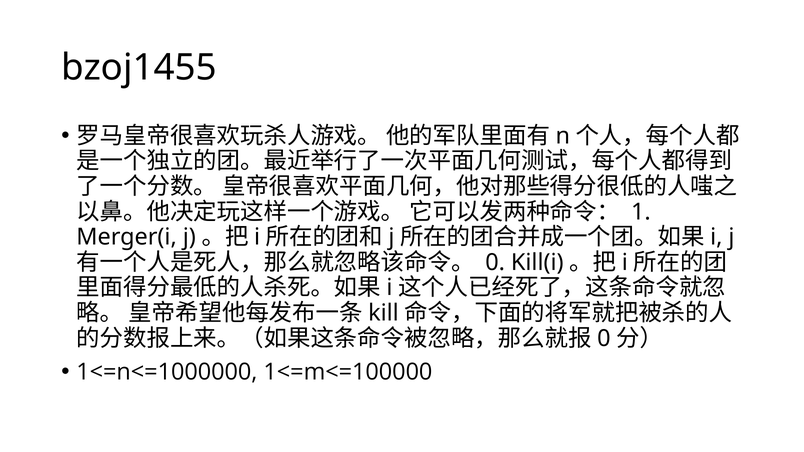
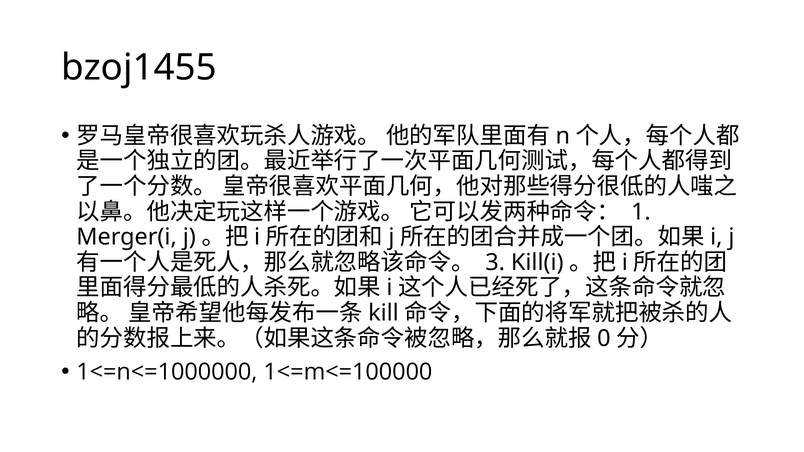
0 at (495, 263): 0 -> 3
